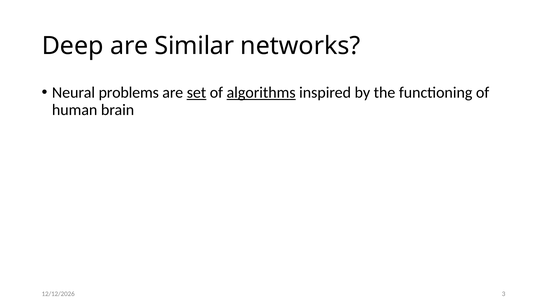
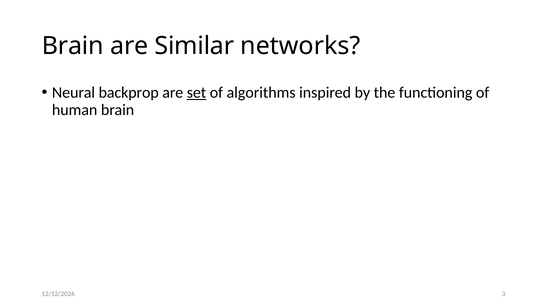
Deep at (73, 46): Deep -> Brain
problems: problems -> backprop
algorithms underline: present -> none
